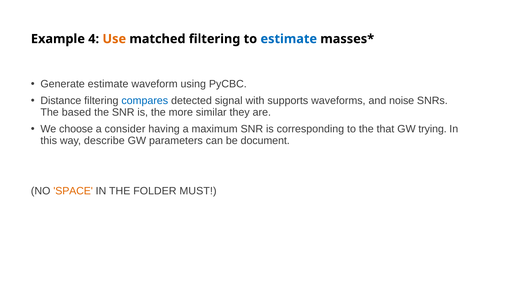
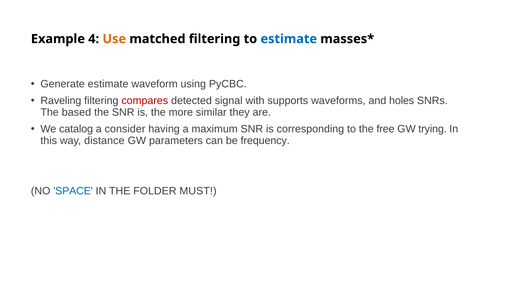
Distance: Distance -> Raveling
compares colour: blue -> red
noise: noise -> holes
choose: choose -> catalog
that: that -> free
describe: describe -> distance
document: document -> frequency
SPACE colour: orange -> blue
